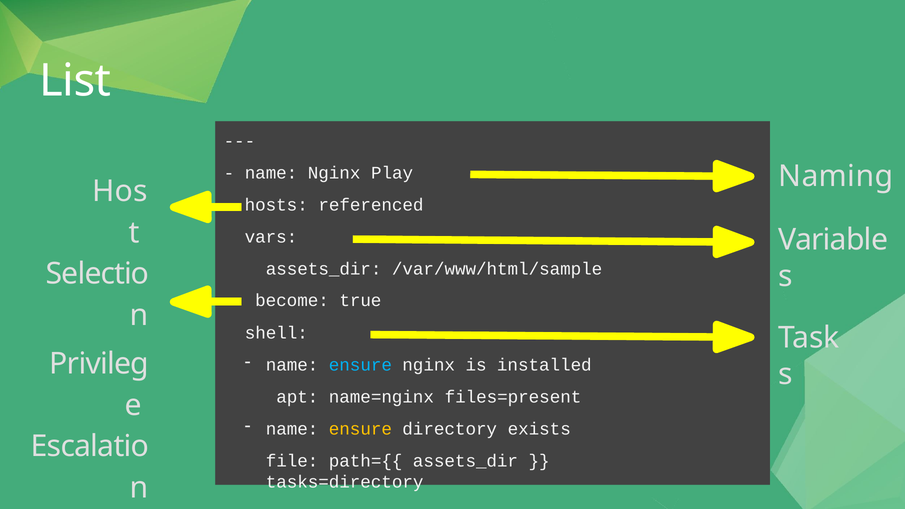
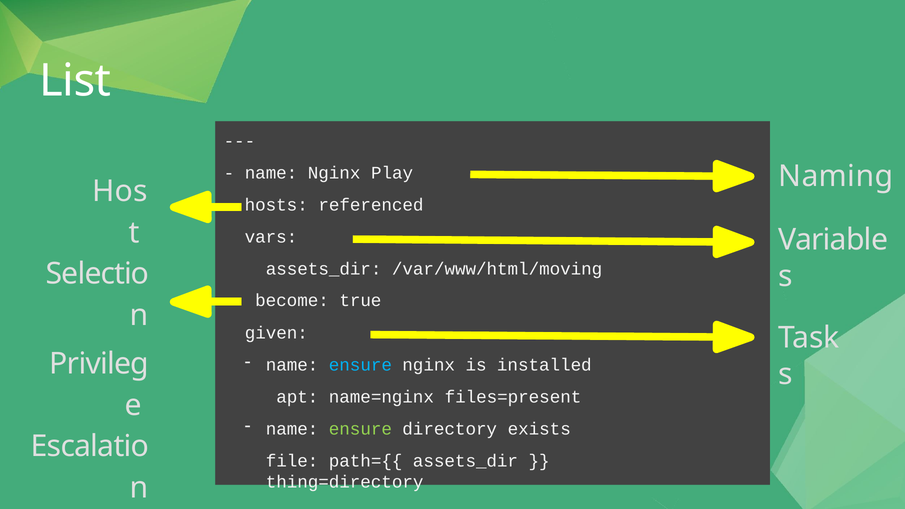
/var/www/html/sample: /var/www/html/sample -> /var/www/html/moving
shell: shell -> given
ensure at (360, 429) colour: yellow -> light green
tasks=directory: tasks=directory -> thing=directory
